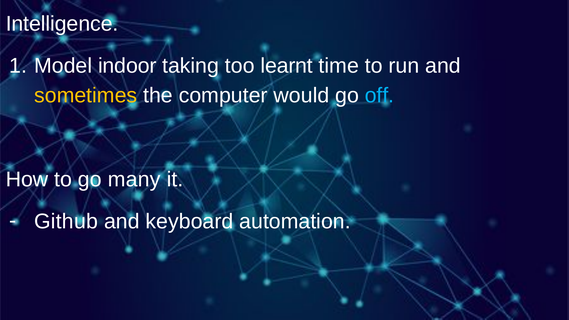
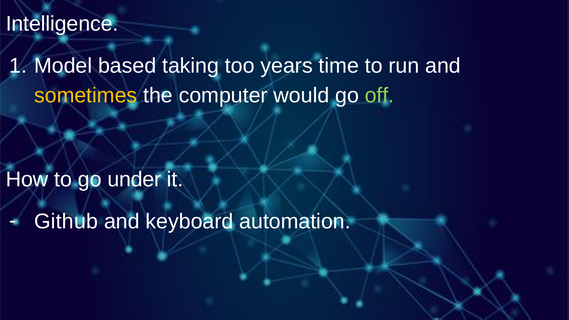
indoor: indoor -> based
learnt: learnt -> years
off colour: light blue -> light green
many: many -> under
